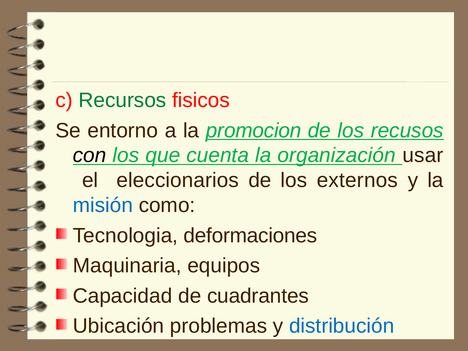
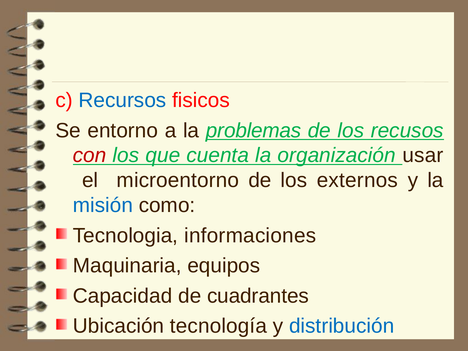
Recursos colour: green -> blue
promocion: promocion -> problemas
con colour: black -> red
eleccionarios: eleccionarios -> microentorno
deformaciones: deformaciones -> informaciones
problemas: problemas -> tecnología
